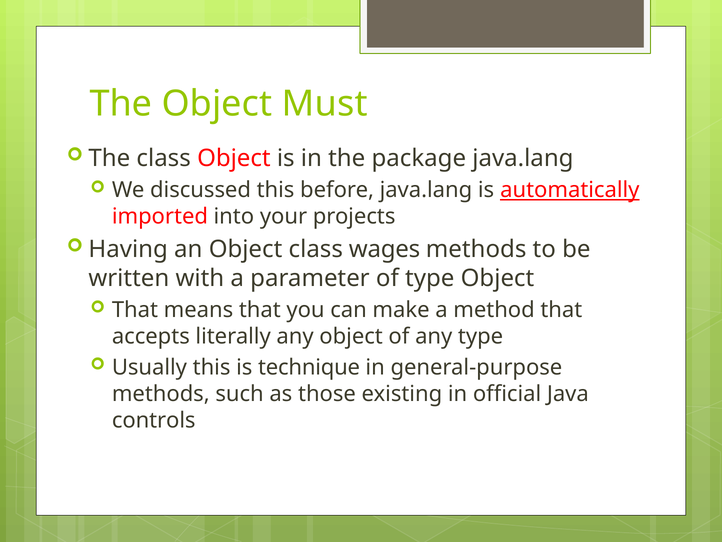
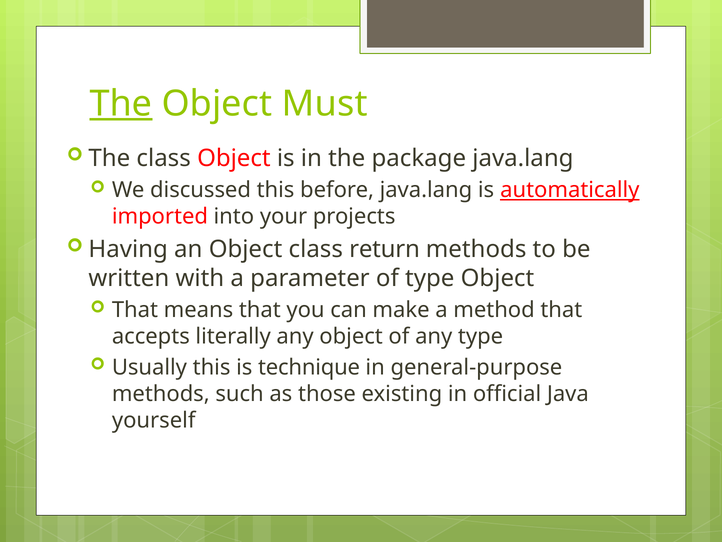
The at (121, 104) underline: none -> present
wages: wages -> return
controls: controls -> yourself
